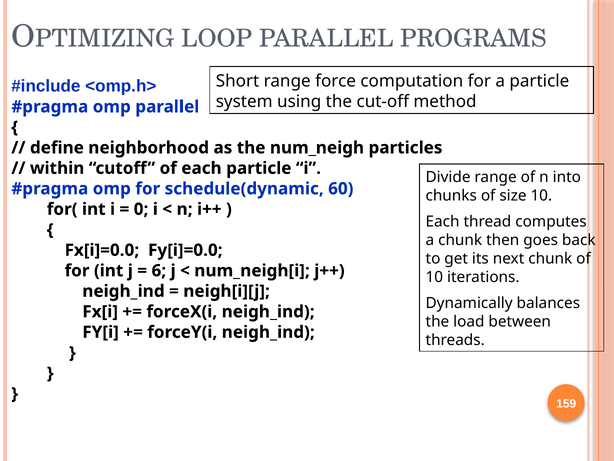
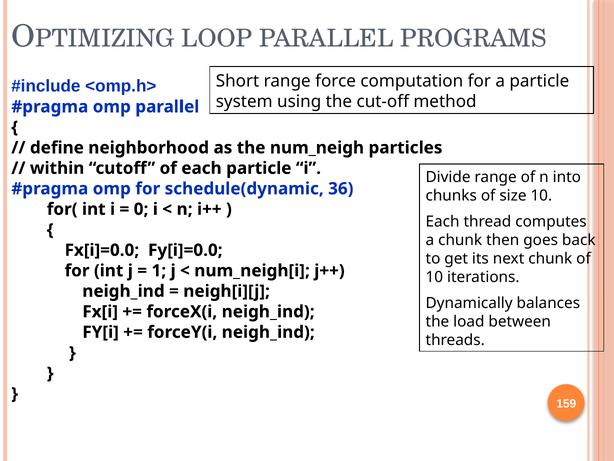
60: 60 -> 36
6: 6 -> 1
